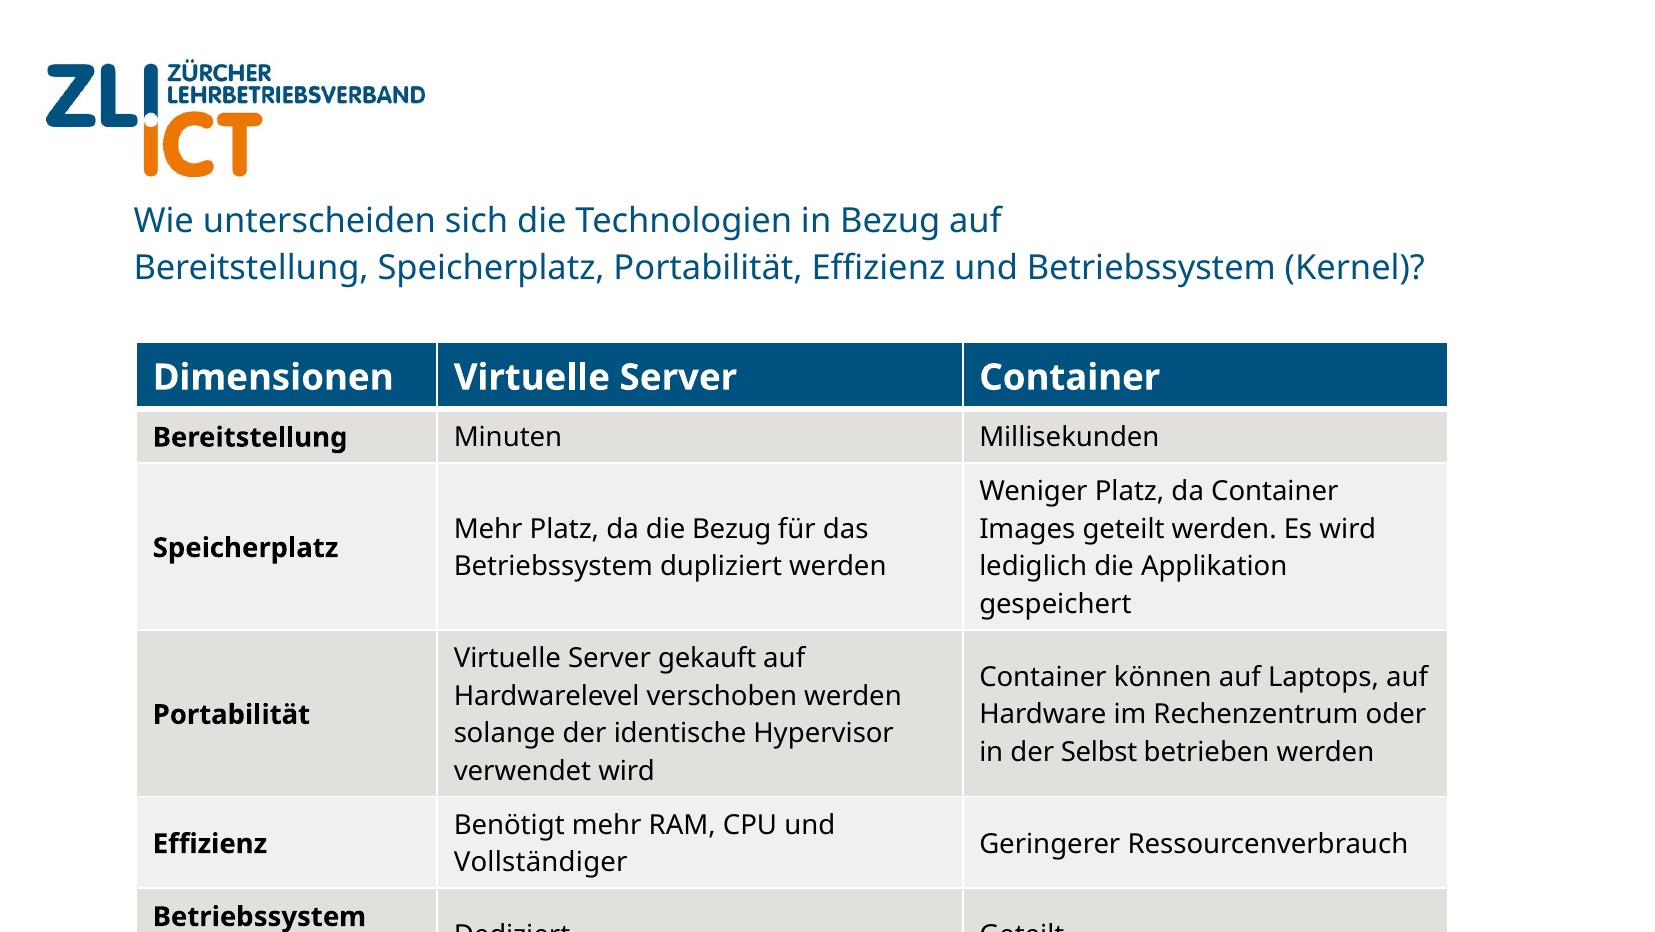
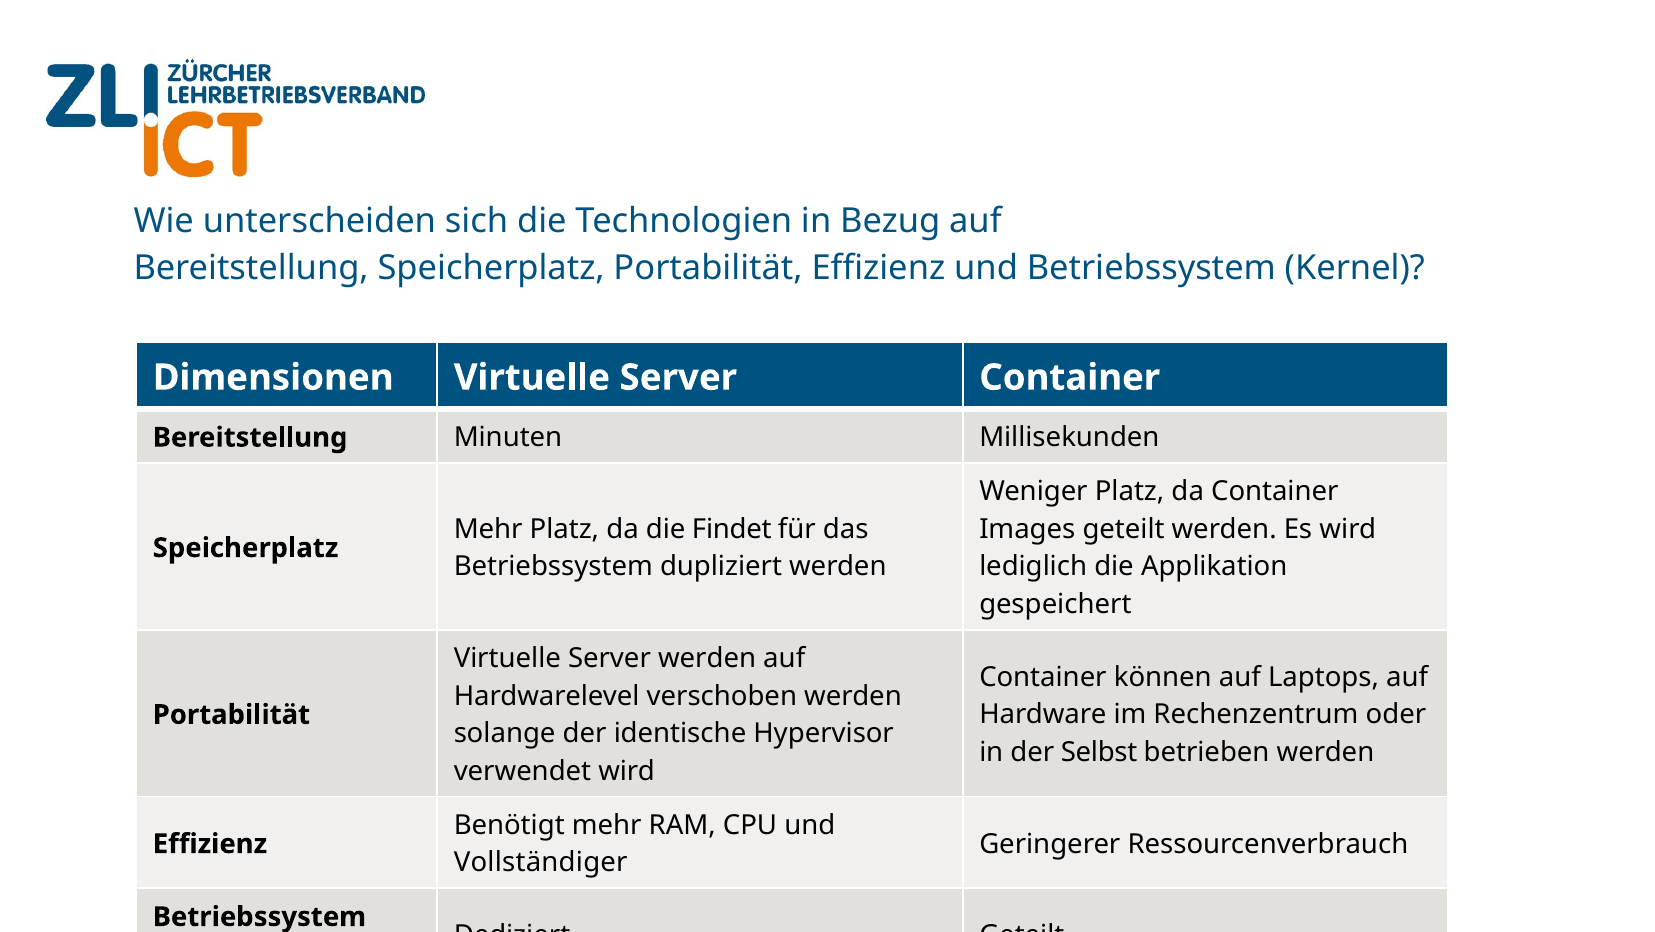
die Bezug: Bezug -> Findet
Server gekauft: gekauft -> werden
